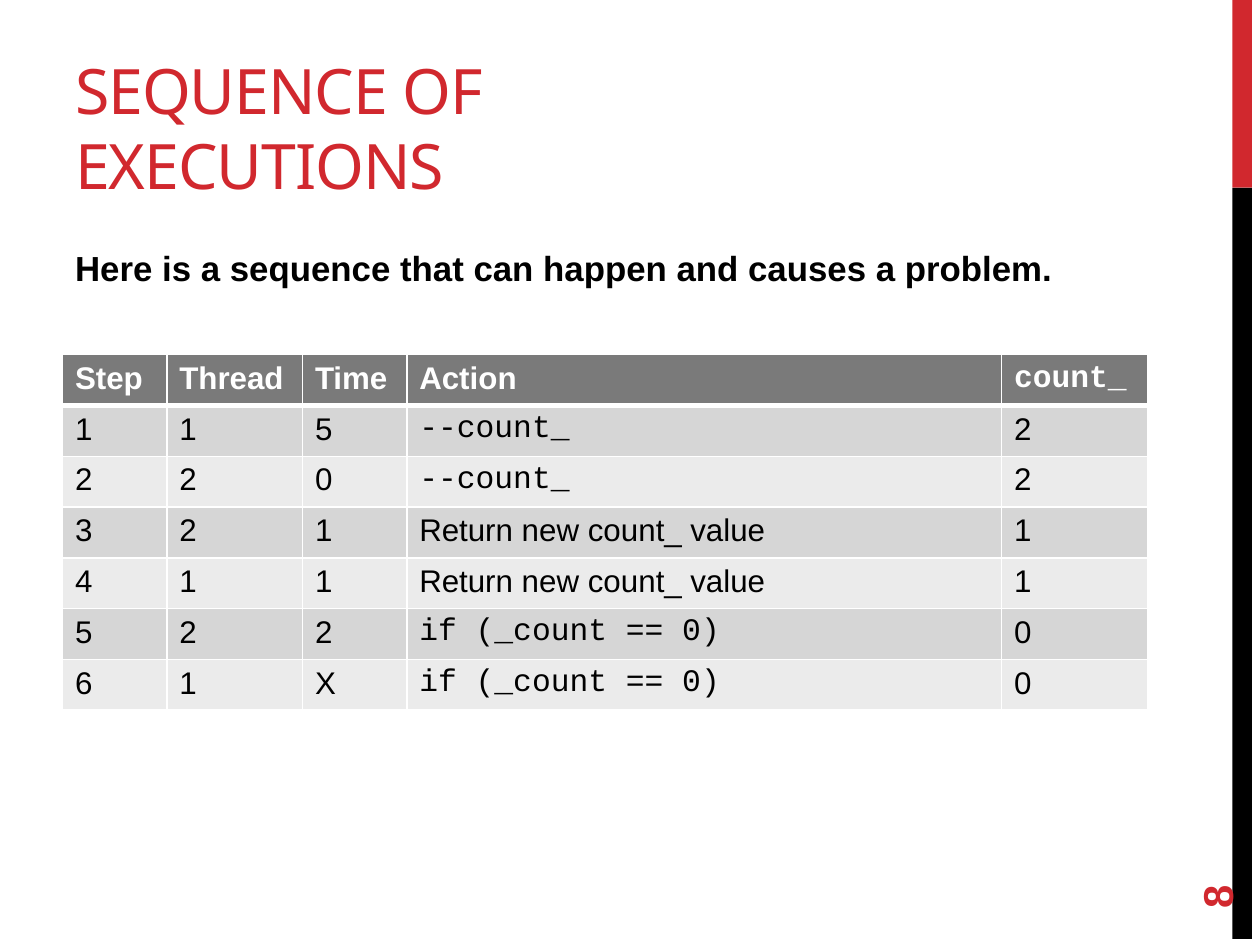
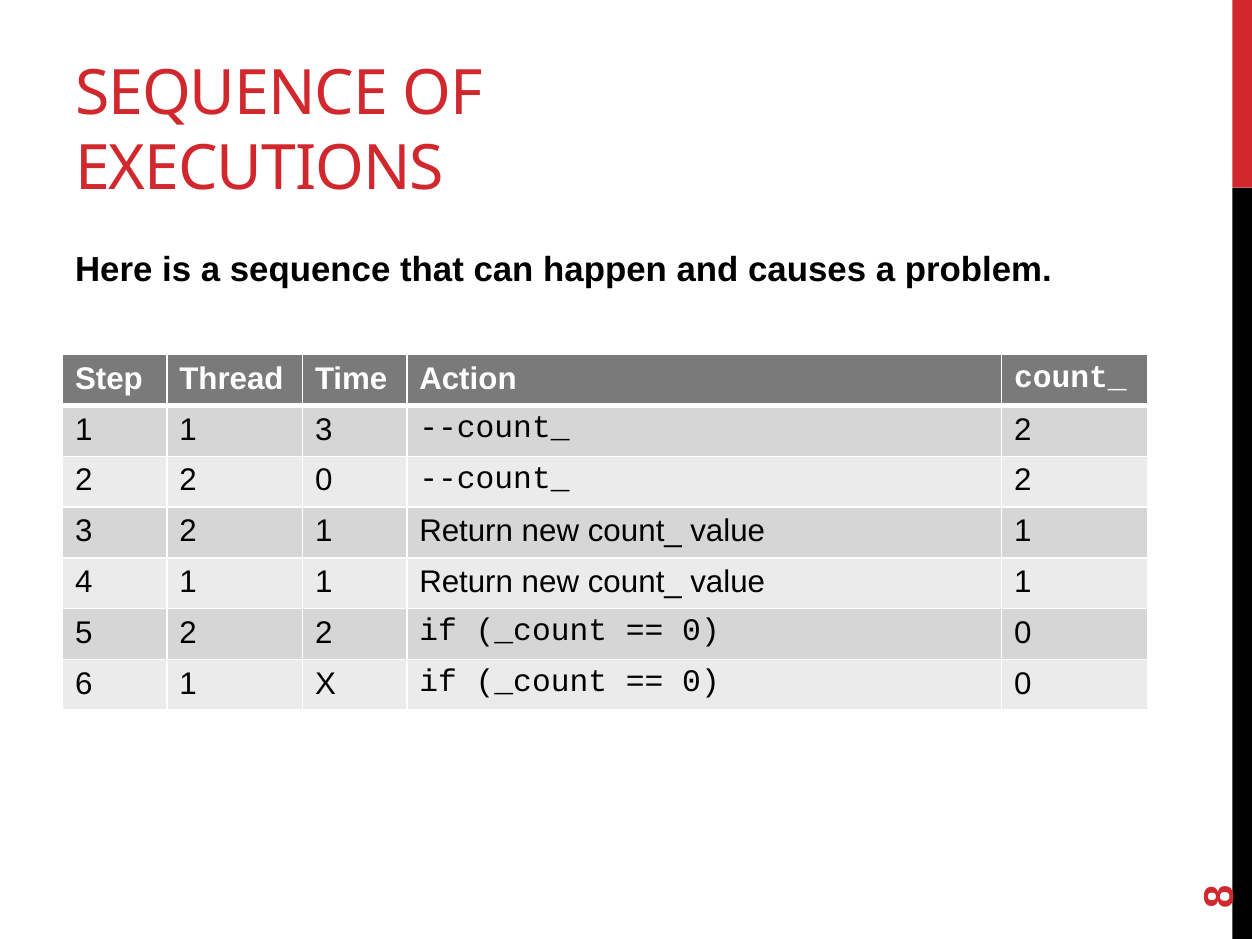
1 1 5: 5 -> 3
